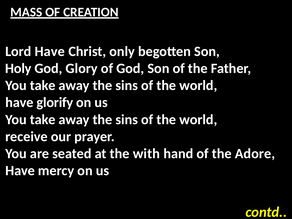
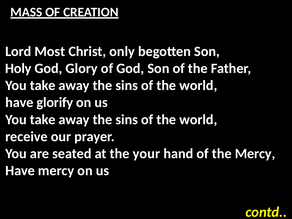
Lord Have: Have -> Most
with: with -> your
the Adore: Adore -> Mercy
